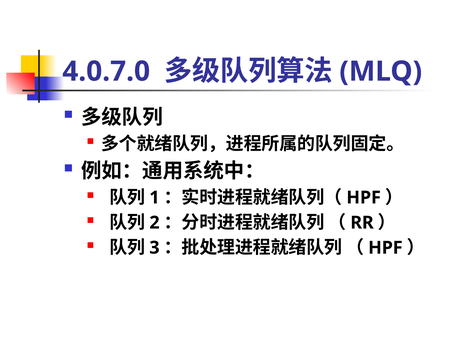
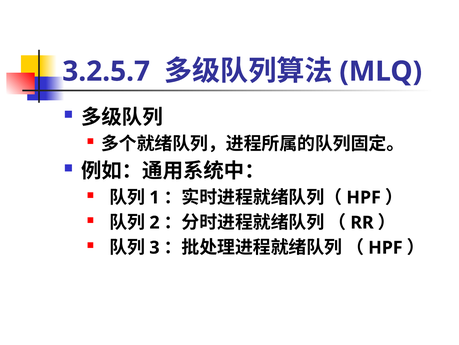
4.0.7.0: 4.0.7.0 -> 3.2.5.7
